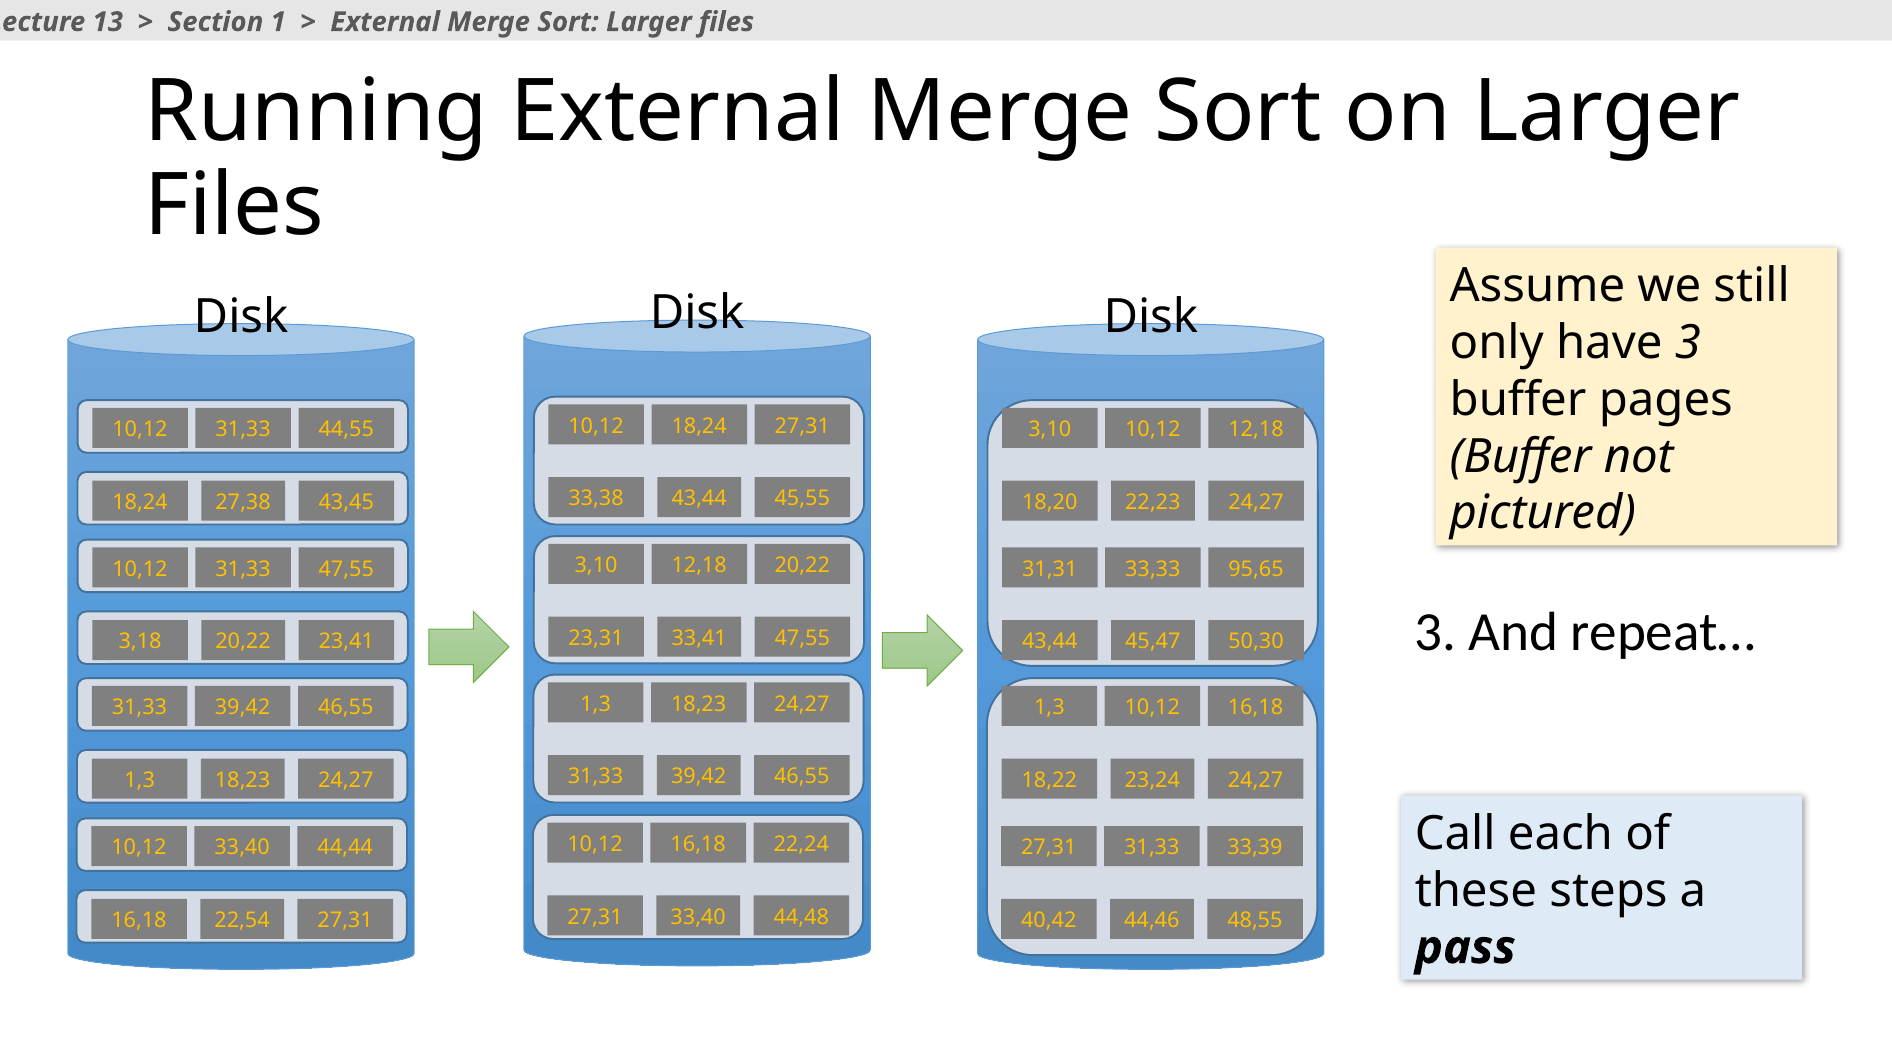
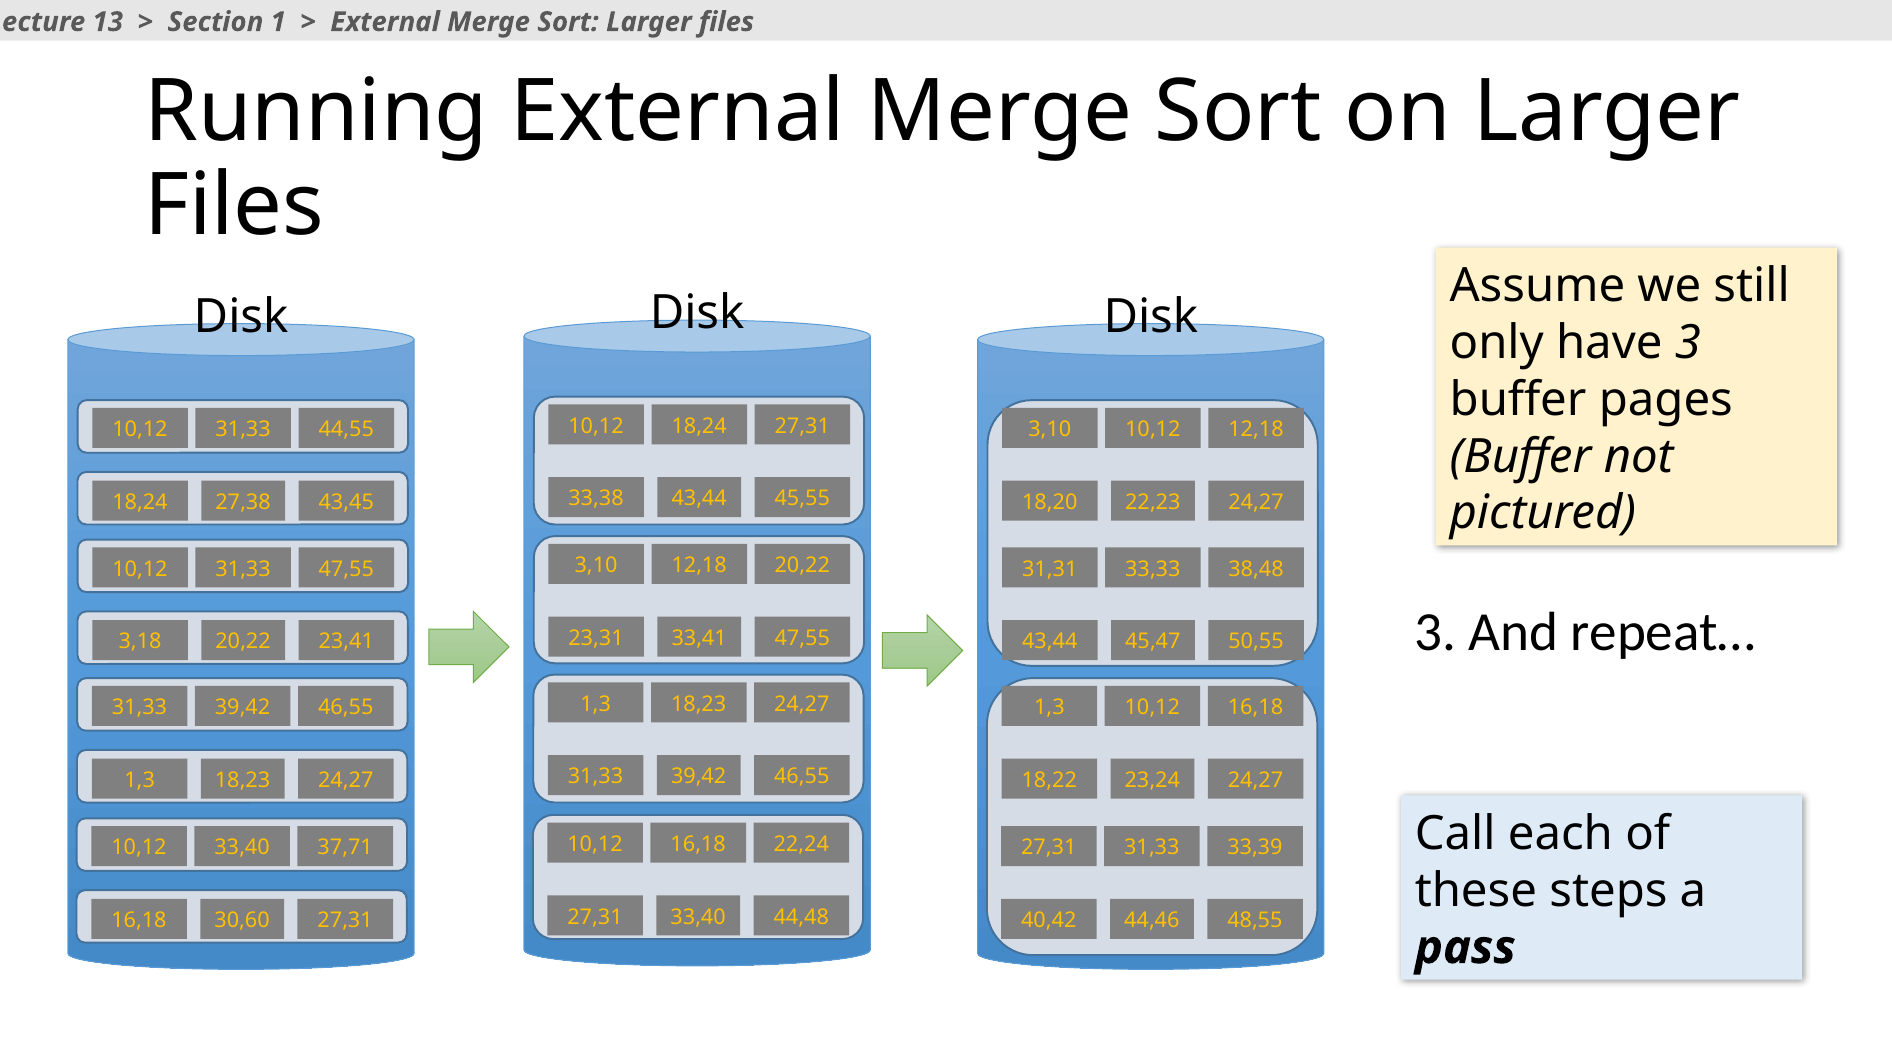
95,65: 95,65 -> 38,48
50,30: 50,30 -> 50,55
44,44: 44,44 -> 37,71
22,54: 22,54 -> 30,60
